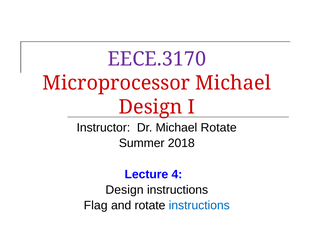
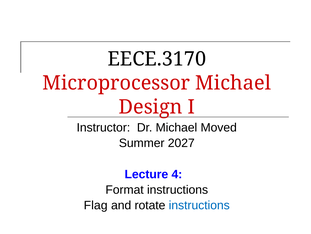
EECE.3170 colour: purple -> black
Michael Rotate: Rotate -> Moved
2018: 2018 -> 2027
Design at (125, 189): Design -> Format
